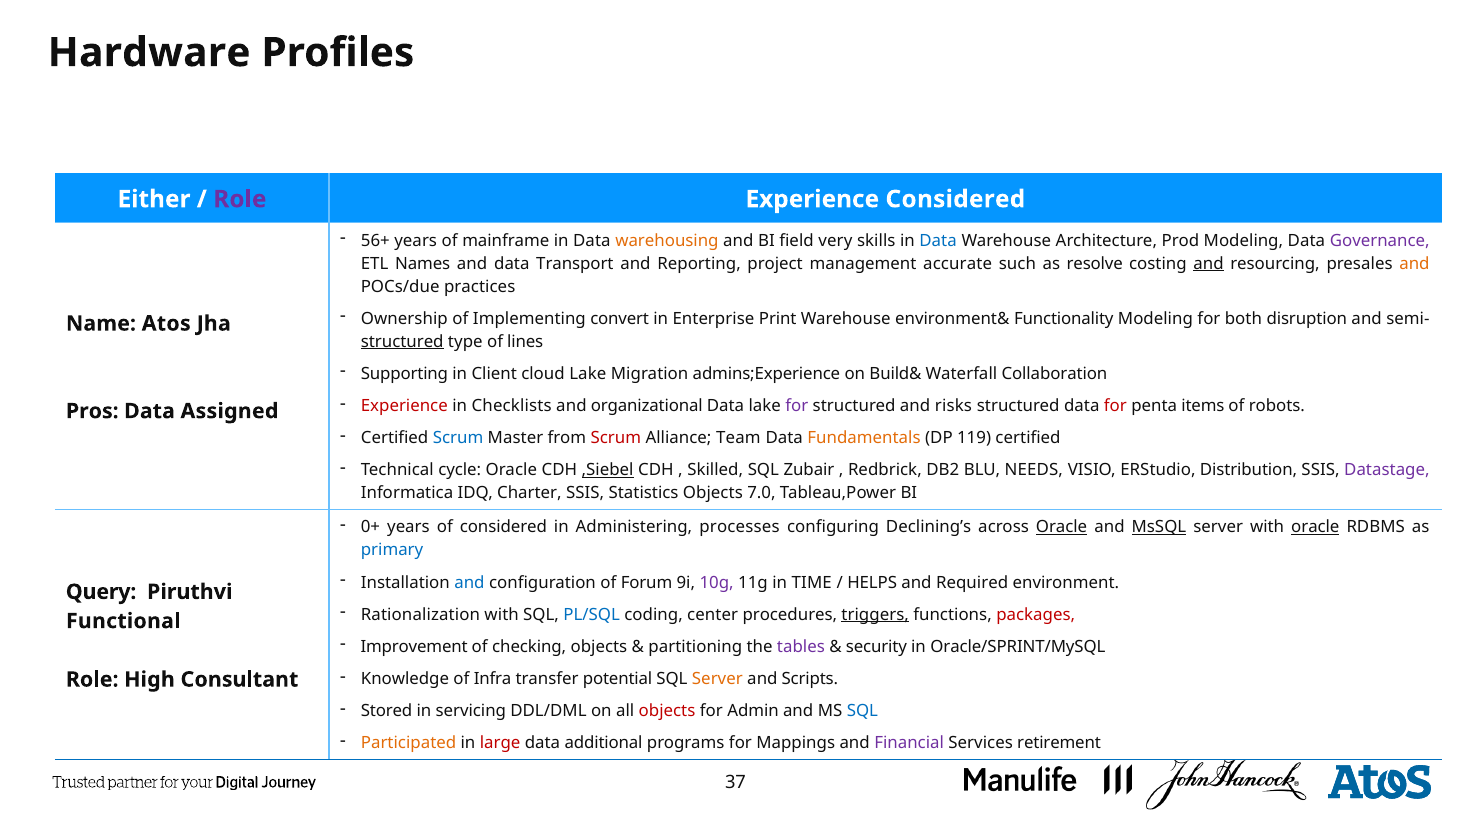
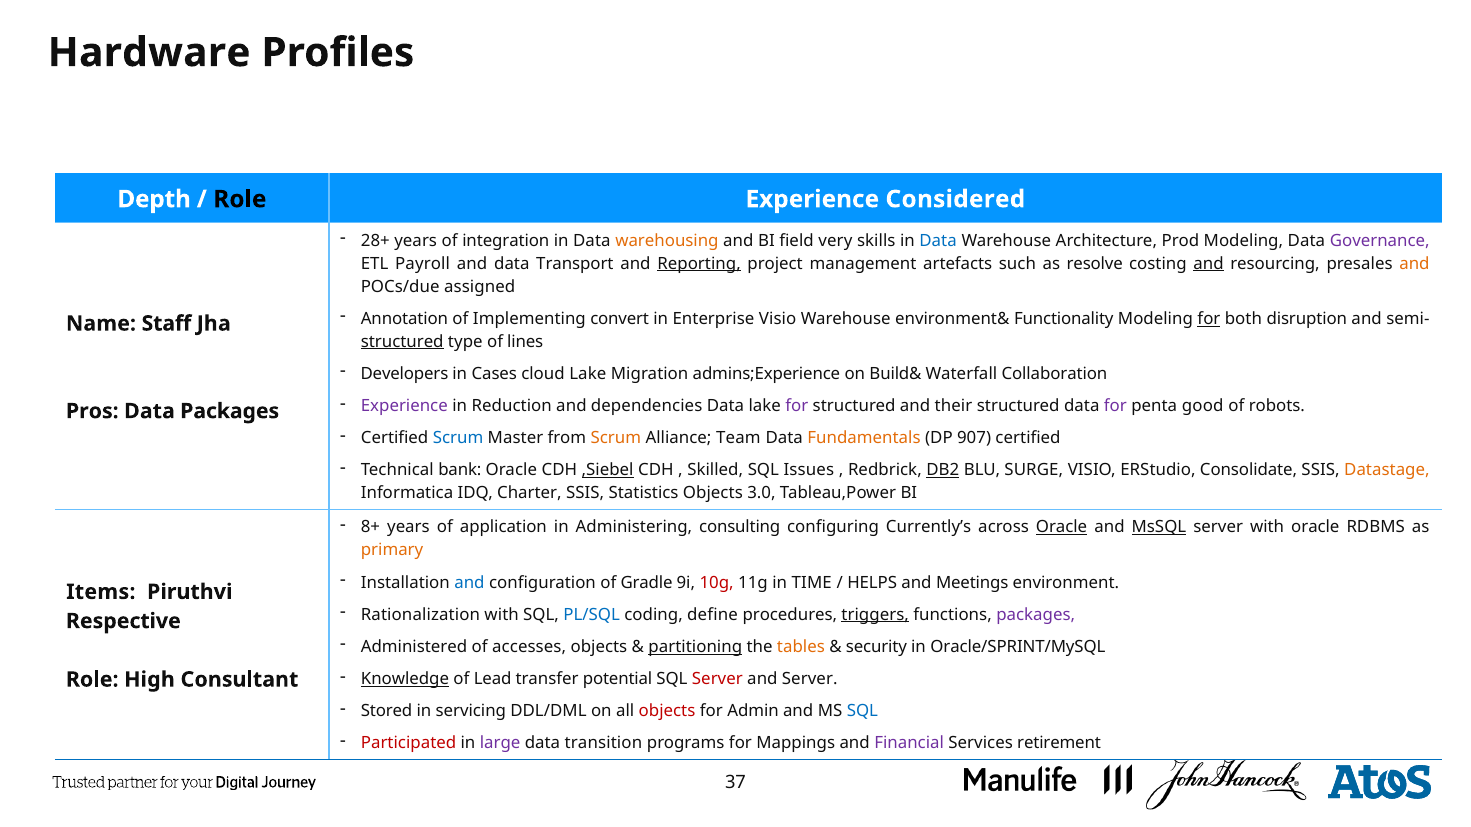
Either: Either -> Depth
Role at (240, 199) colour: purple -> black
56+: 56+ -> 28+
mainframe: mainframe -> integration
Names: Names -> Payroll
Reporting underline: none -> present
accurate: accurate -> artefacts
practices: practices -> assigned
Ownership: Ownership -> Annotation
Enterprise Print: Print -> Visio
for at (1209, 319) underline: none -> present
Atos: Atos -> Staff
Supporting: Supporting -> Developers
Client: Client -> Cases
Experience at (404, 406) colour: red -> purple
Checklists: Checklists -> Reduction
organizational: organizational -> dependencies
risks: risks -> their
for at (1115, 406) colour: red -> purple
items: items -> good
Data Assigned: Assigned -> Packages
Scrum at (616, 438) colour: red -> orange
119: 119 -> 907
cycle: cycle -> bank
Zubair: Zubair -> Issues
DB2 underline: none -> present
NEEDS: NEEDS -> SURGE
Distribution: Distribution -> Consolidate
Datastage colour: purple -> orange
7.0: 7.0 -> 3.0
0+: 0+ -> 8+
of considered: considered -> application
processes: processes -> consulting
Declining’s: Declining’s -> Currently’s
oracle at (1315, 528) underline: present -> none
primary colour: blue -> orange
Forum: Forum -> Gradle
10g colour: purple -> red
Required: Required -> Meetings
Query: Query -> Items
center: center -> define
packages at (1036, 615) colour: red -> purple
Functional: Functional -> Respective
Improvement: Improvement -> Administered
checking: checking -> accesses
partitioning underline: none -> present
tables colour: purple -> orange
Knowledge underline: none -> present
Infra: Infra -> Lead
Server at (717, 679) colour: orange -> red
and Scripts: Scripts -> Server
Participated colour: orange -> red
large colour: red -> purple
additional: additional -> transition
